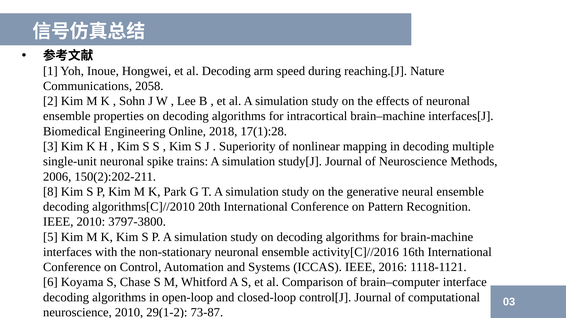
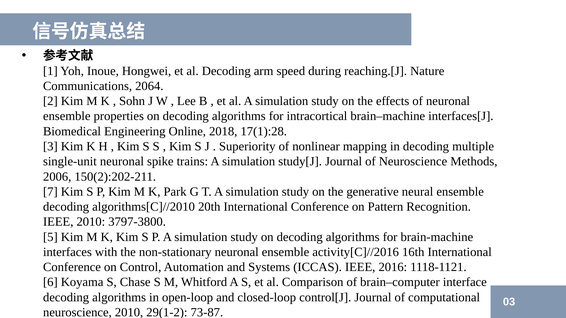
2058: 2058 -> 2064
8: 8 -> 7
